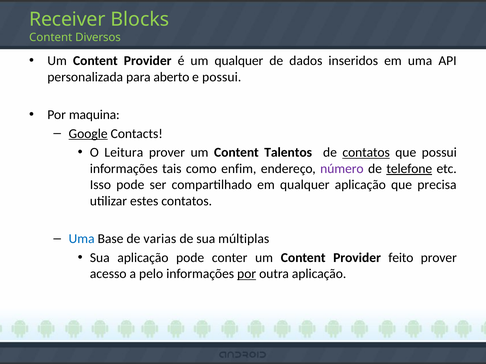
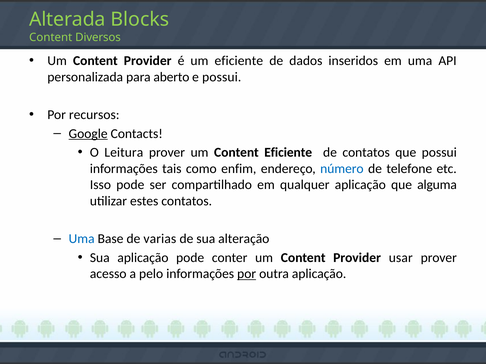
Receiver: Receiver -> Alterada
um qualquer: qualquer -> eficiente
maquina: maquina -> recursos
Content Talentos: Talentos -> Eficiente
contatos at (366, 153) underline: present -> none
número colour: purple -> blue
telefone underline: present -> none
precisa: precisa -> alguma
múltiplas: múltiplas -> alteração
feito: feito -> usar
